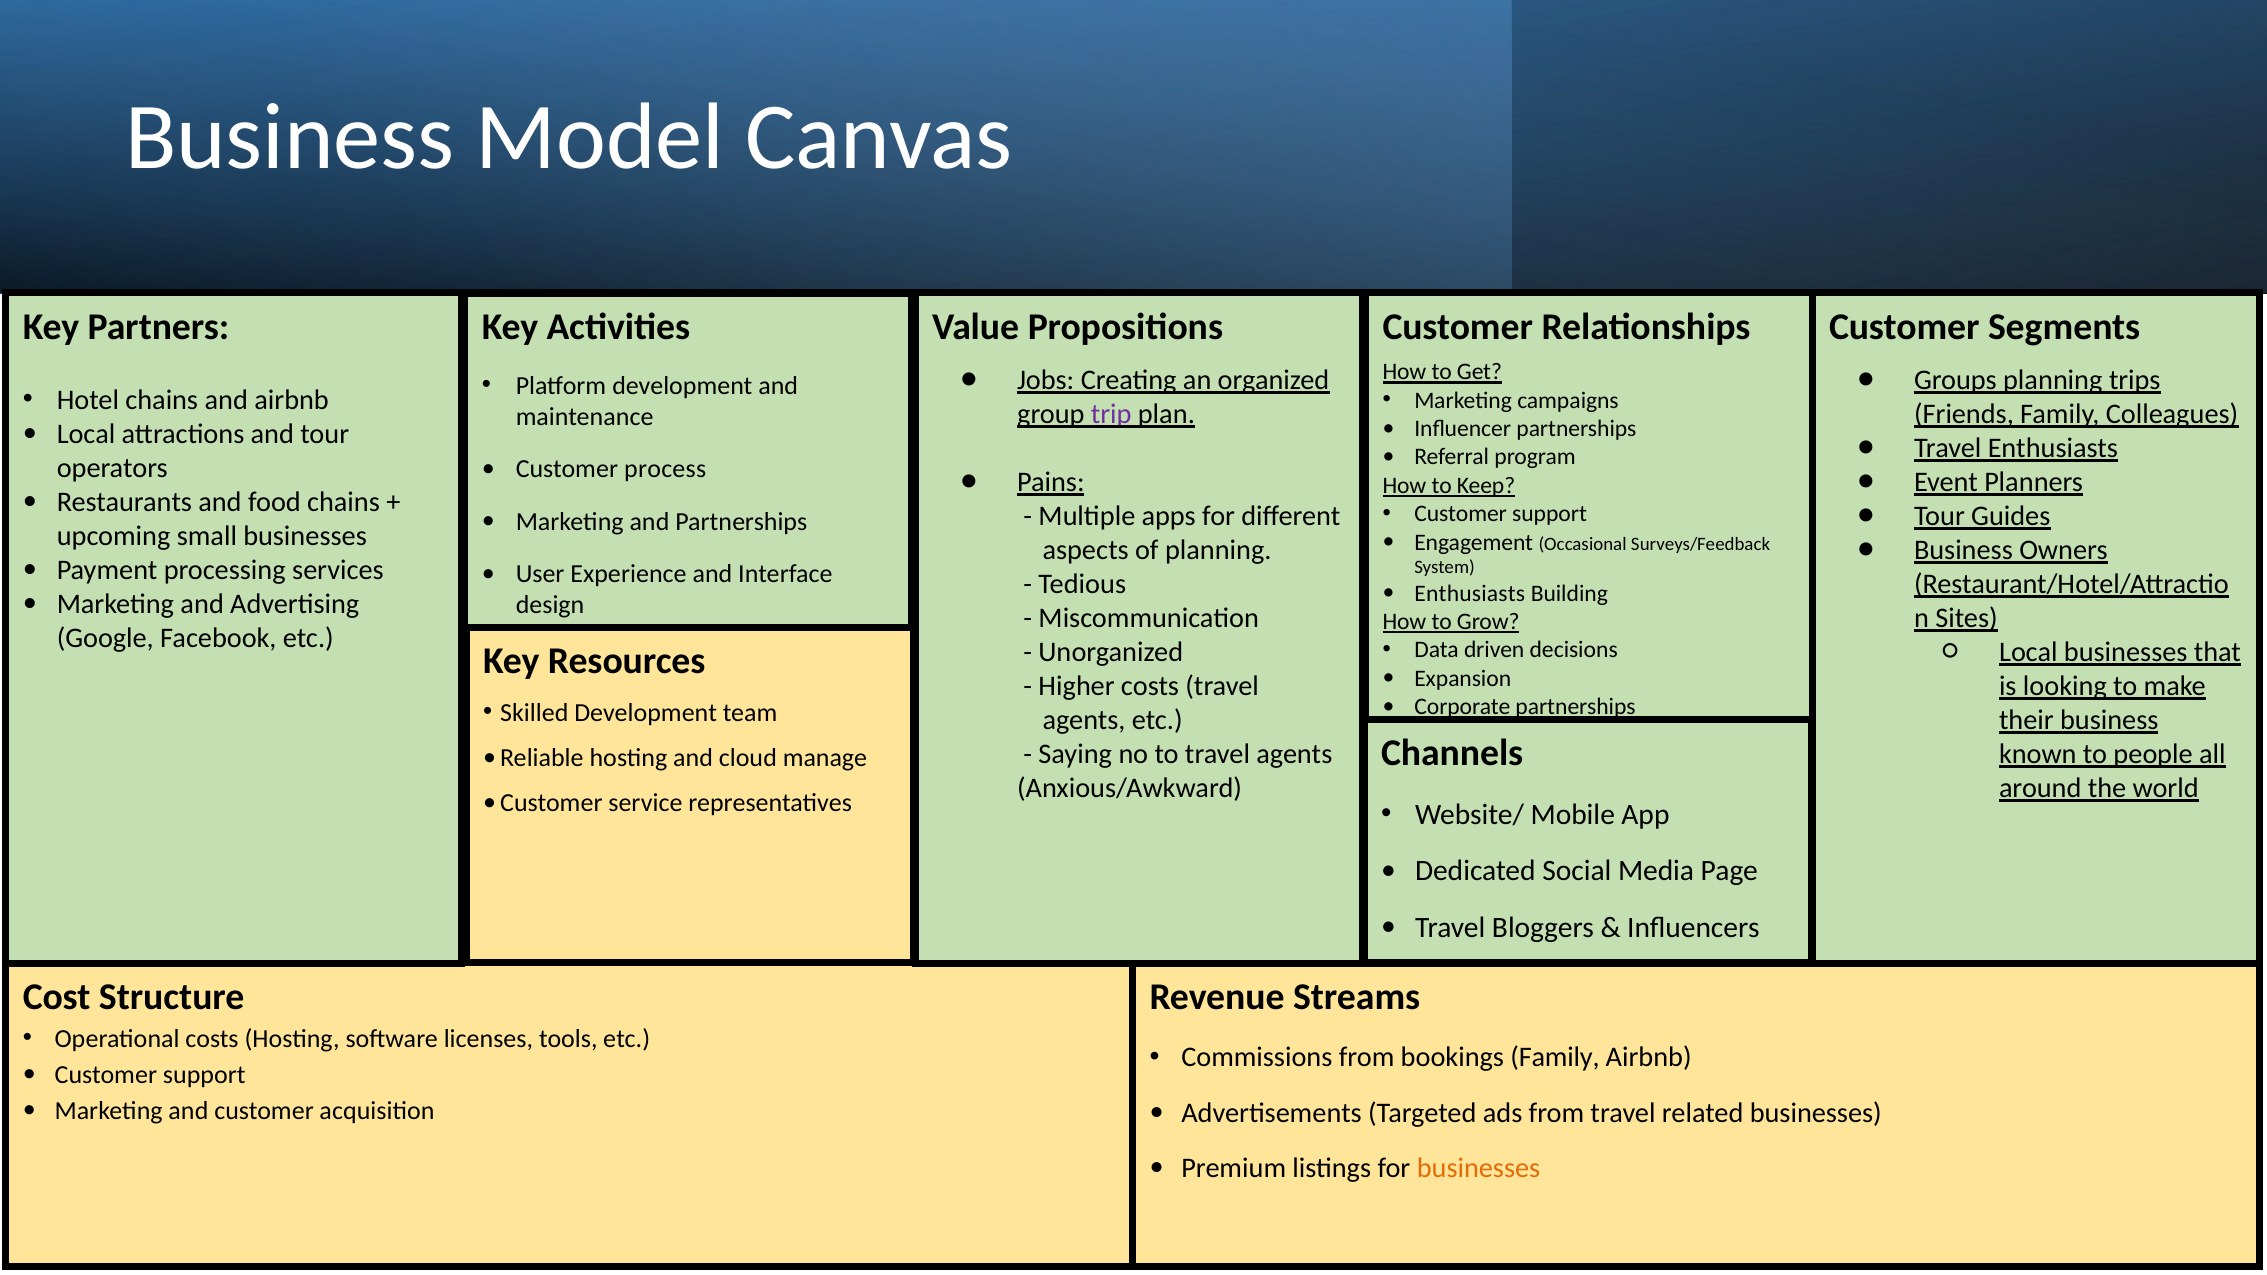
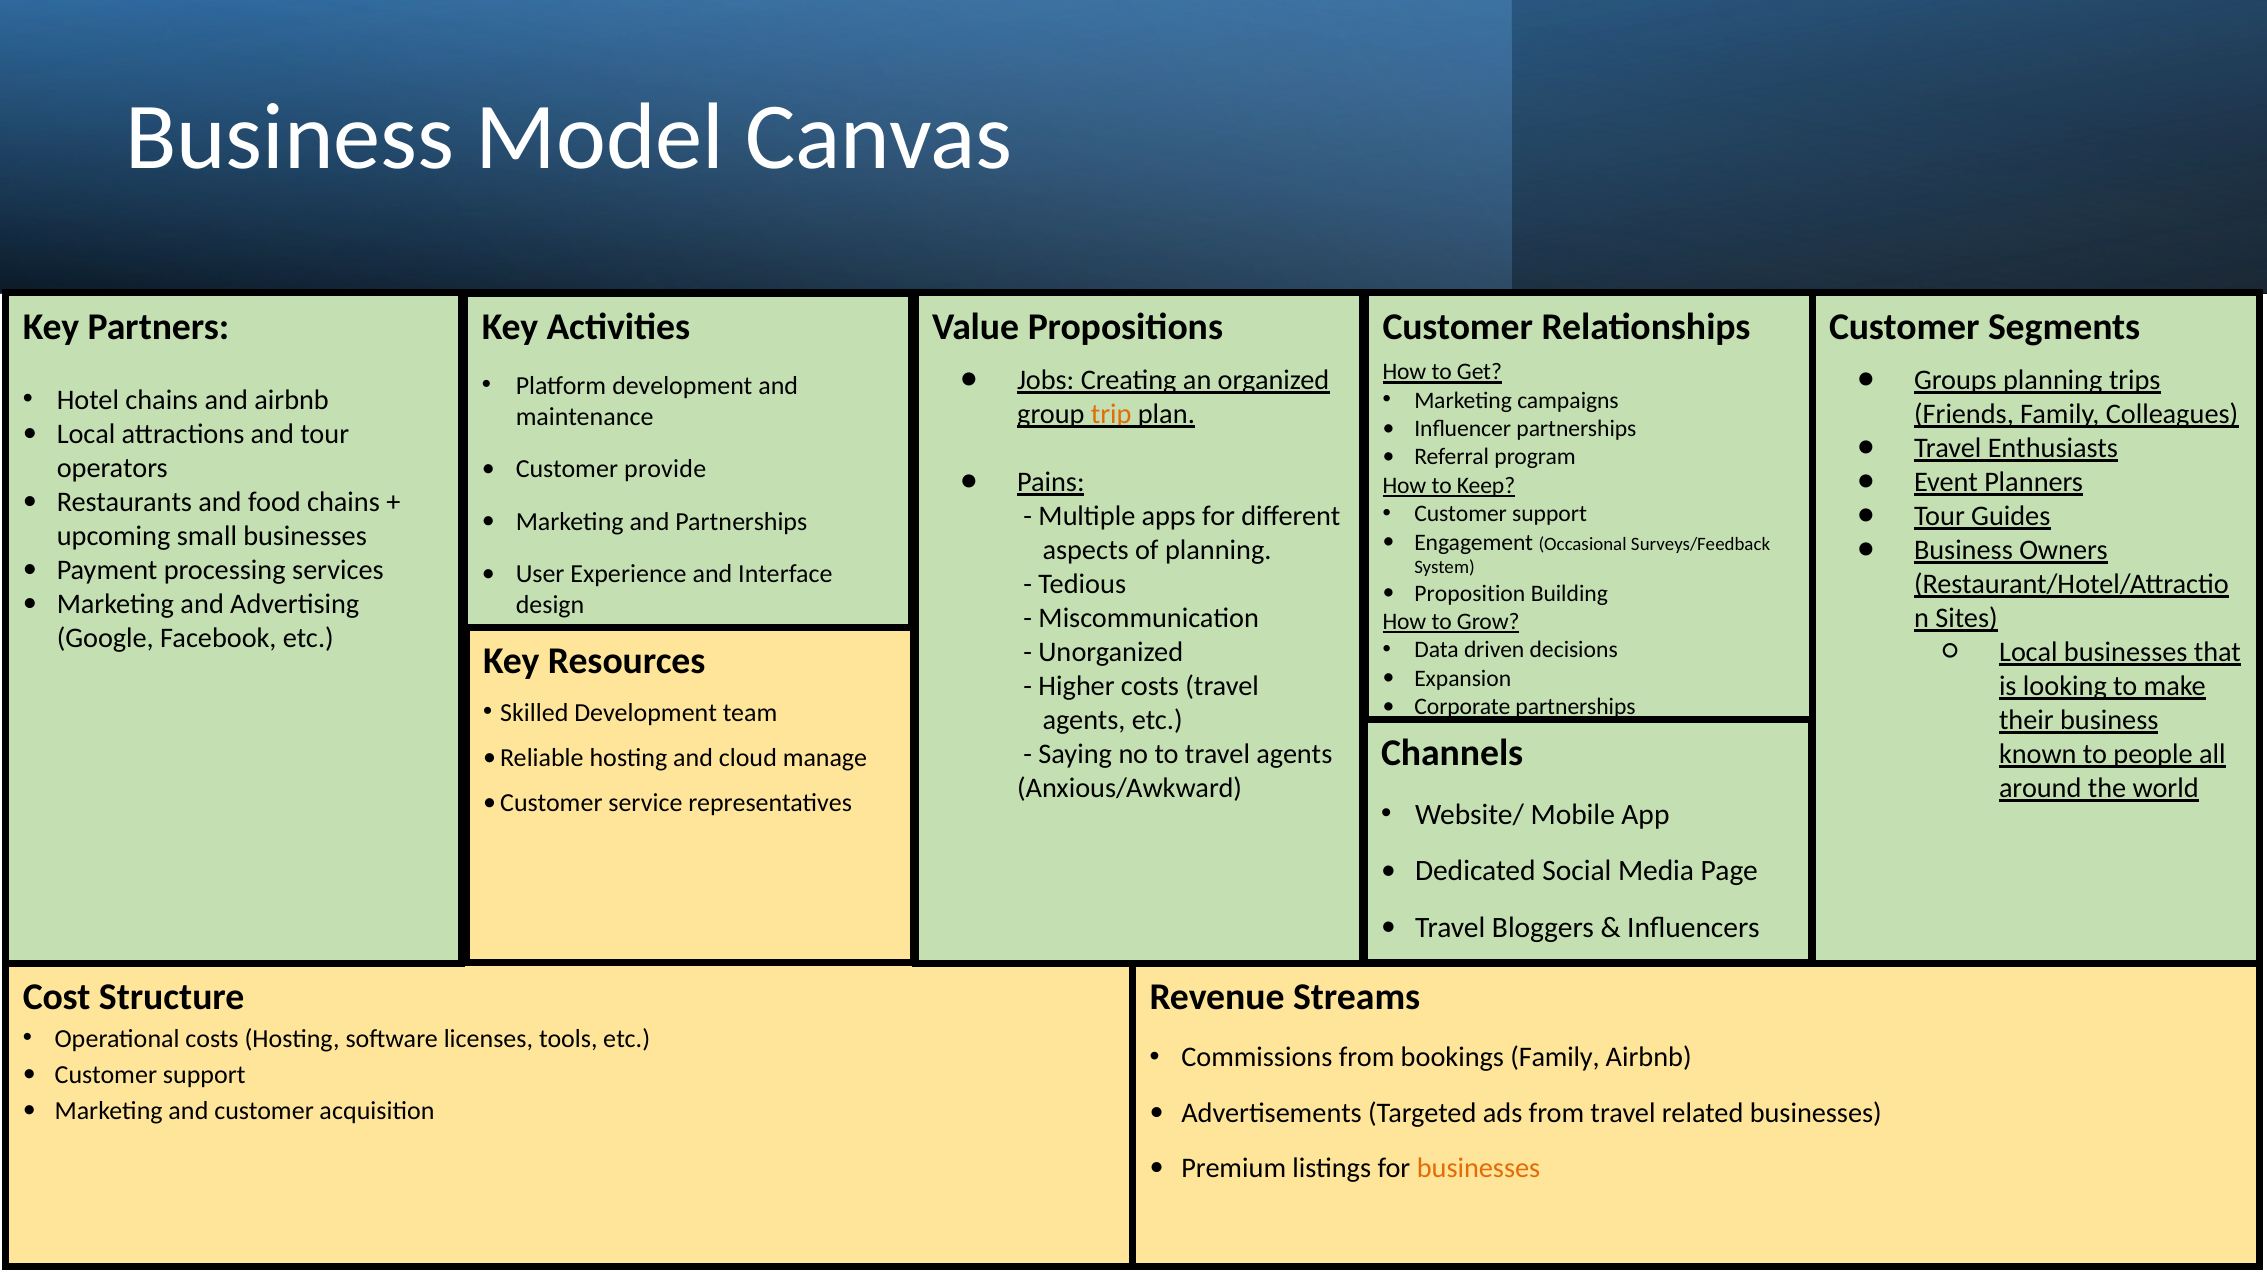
trip colour: purple -> orange
process: process -> provide
Enthusiasts at (1470, 593): Enthusiasts -> Proposition
